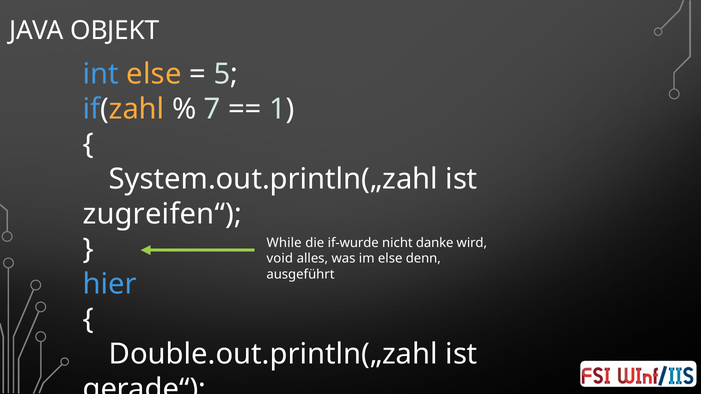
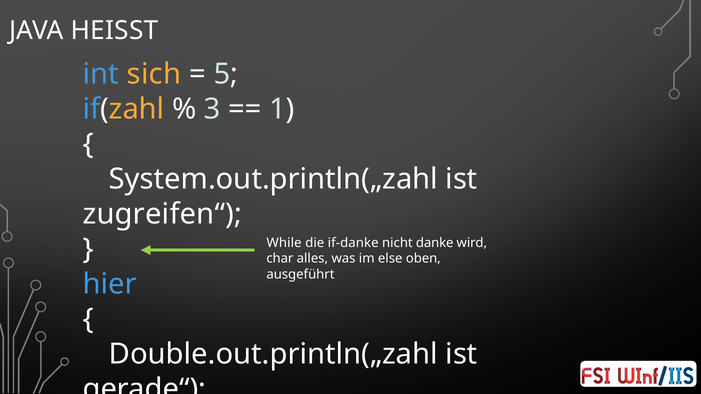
OBJEKT: OBJEKT -> HEISST
int else: else -> sich
7: 7 -> 3
if-wurde: if-wurde -> if-danke
void: void -> char
denn: denn -> oben
